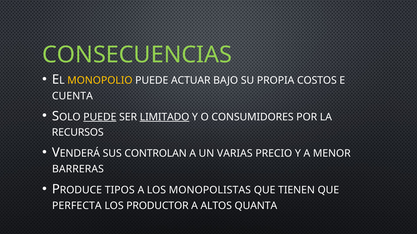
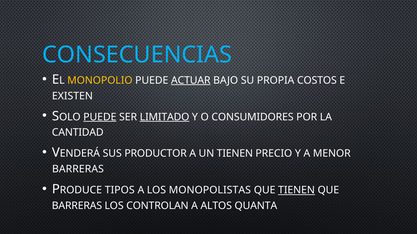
CONSECUENCIAS colour: light green -> light blue
ACTUAR underline: none -> present
CUENTA: CUENTA -> EXISTEN
RECURSOS: RECURSOS -> CANTIDAD
CONTROLAN: CONTROLAN -> PRODUCTOR
UN VARIAS: VARIAS -> TIENEN
TIENEN at (297, 191) underline: none -> present
PERFECTA at (77, 206): PERFECTA -> BARRERAS
PRODUCTOR: PRODUCTOR -> CONTROLAN
